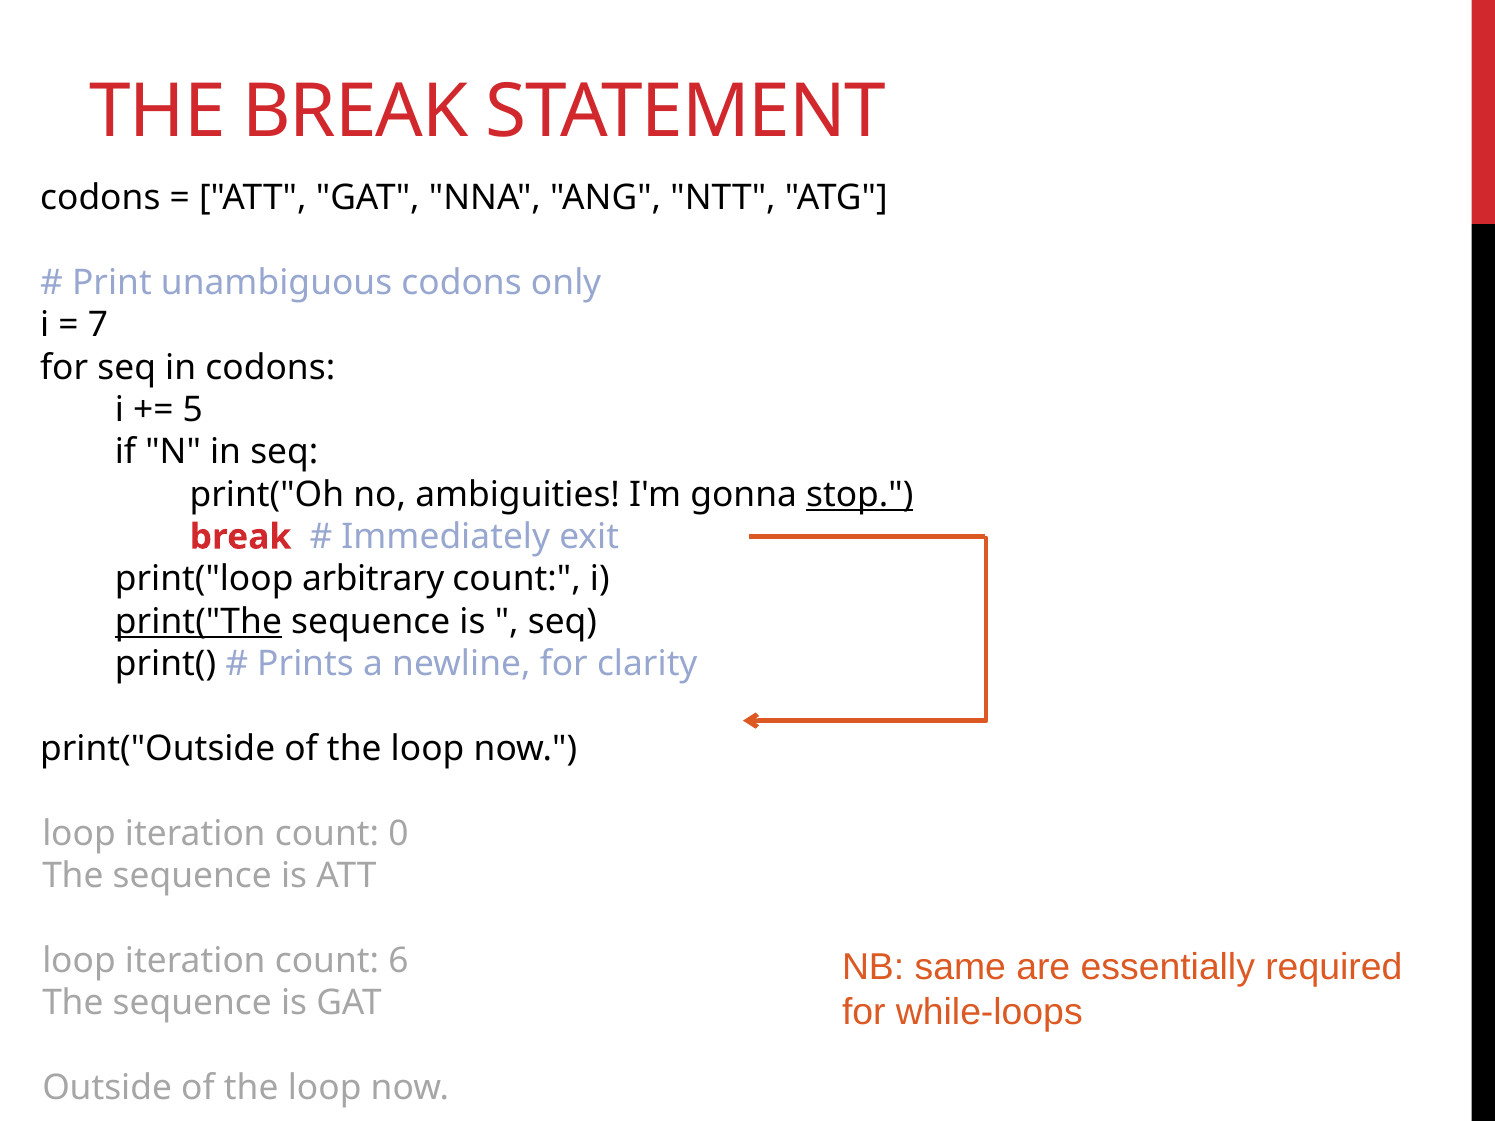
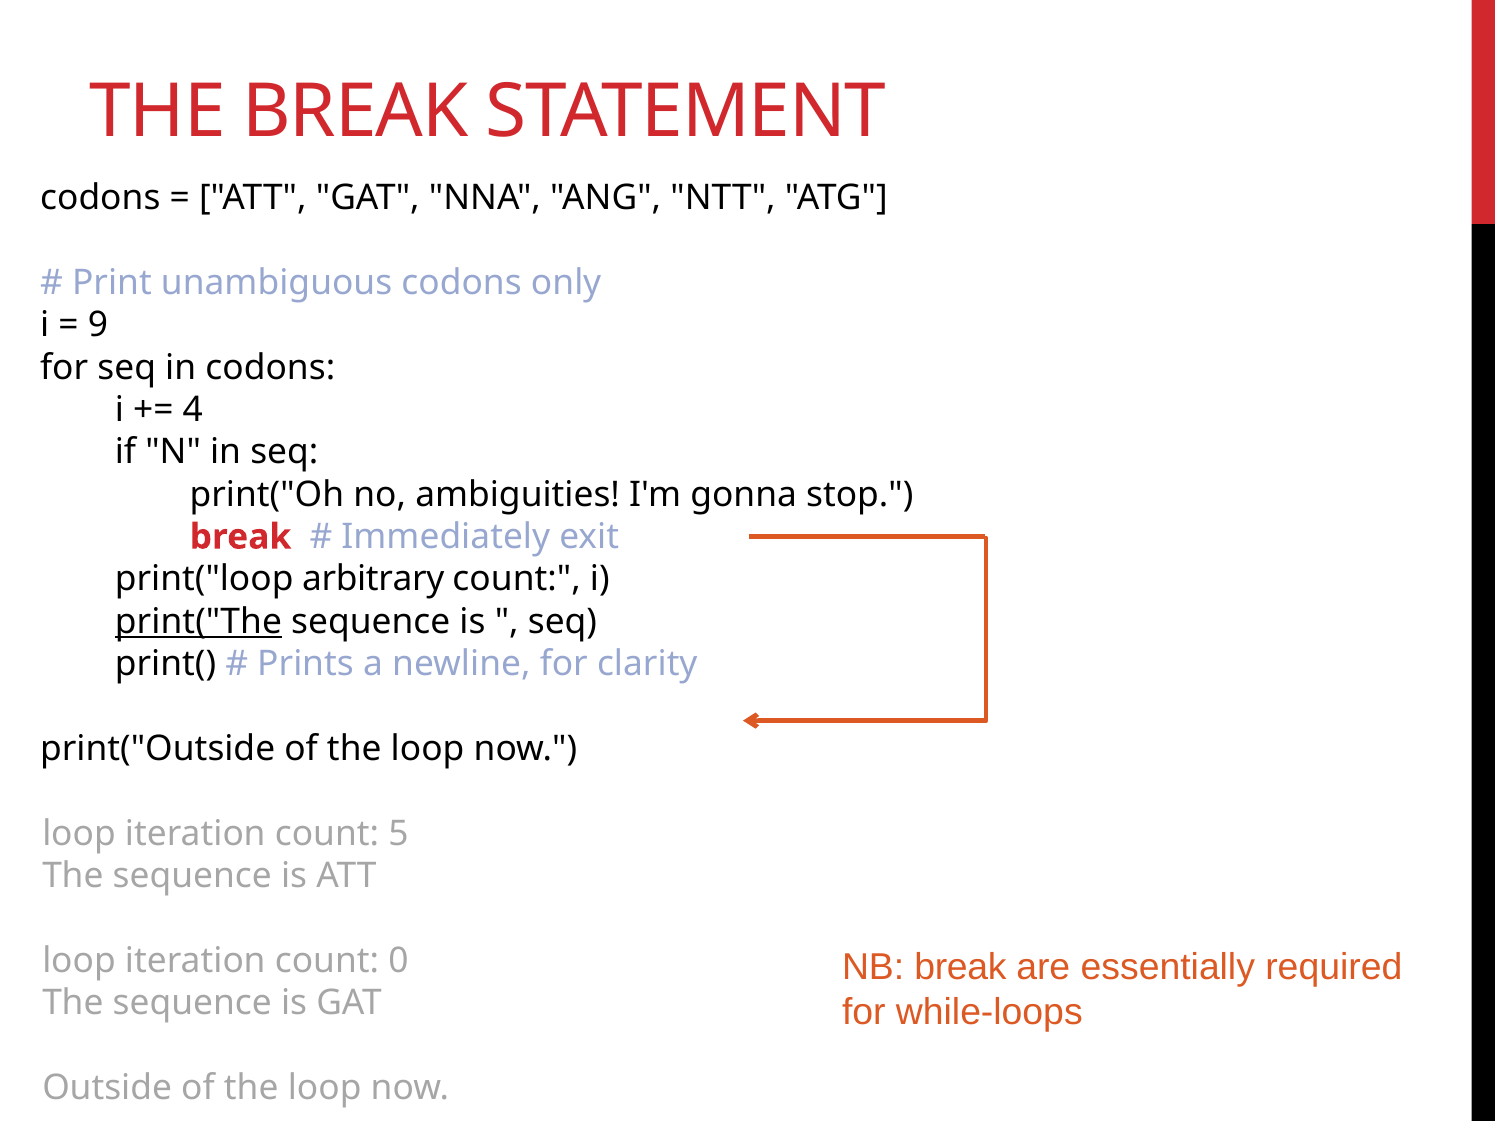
7: 7 -> 9
5: 5 -> 4
stop underline: present -> none
0: 0 -> 5
NB same: same -> break
6: 6 -> 0
